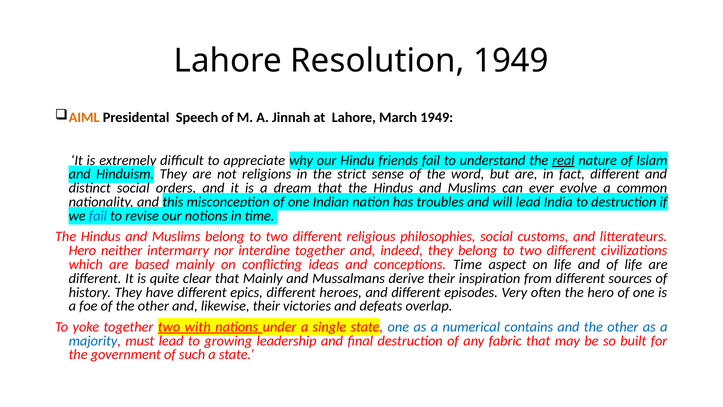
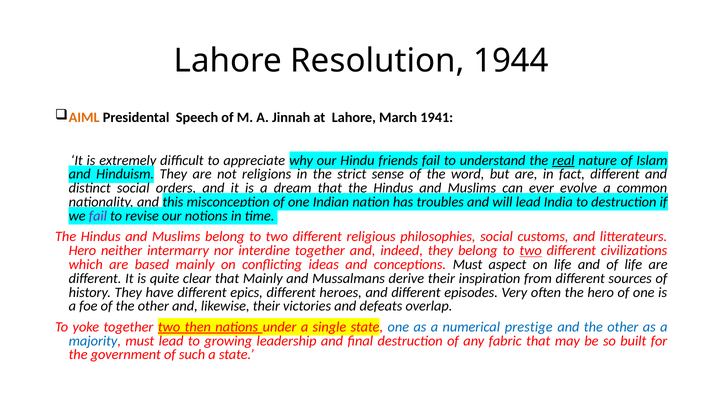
Resolution 1949: 1949 -> 1944
March 1949: 1949 -> 1941
fail at (98, 216) colour: blue -> purple
two at (531, 250) underline: none -> present
conceptions Time: Time -> Must
with: with -> then
contains: contains -> prestige
